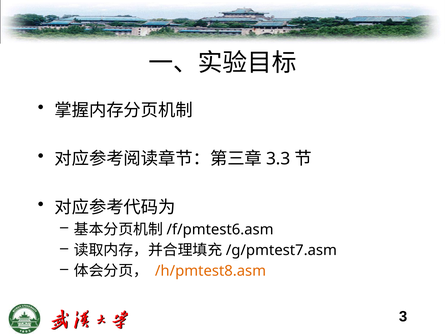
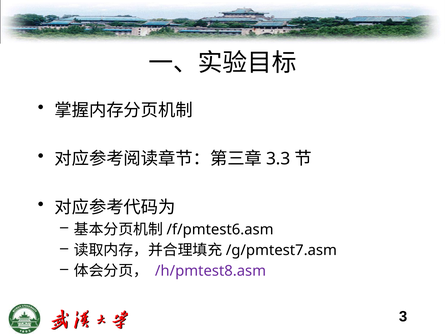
/h/pmtest8.asm colour: orange -> purple
